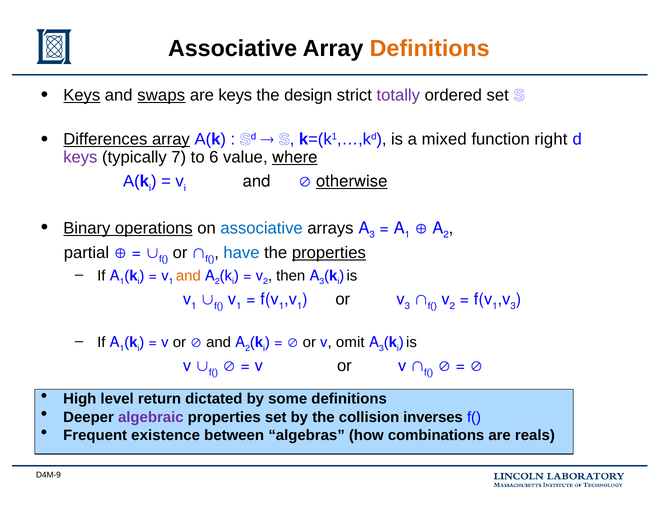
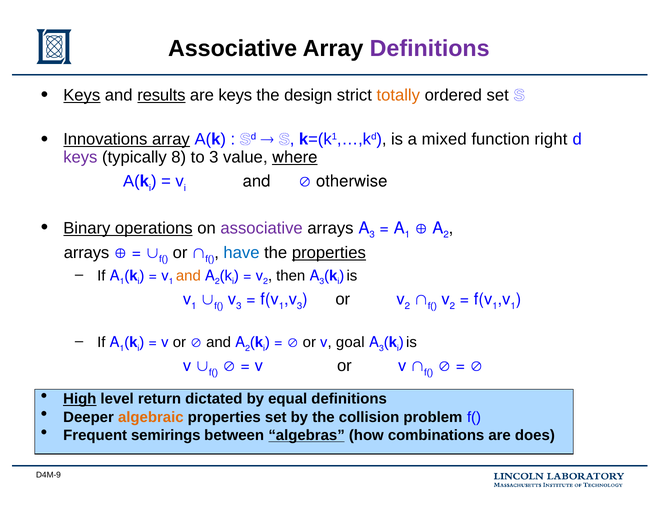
Definitions at (430, 49) colour: orange -> purple
swaps: swaps -> results
totally colour: purple -> orange
Differences: Differences -> Innovations
7: 7 -> 8
to 6: 6 -> 3
otherwise underline: present -> none
associative at (262, 228) colour: blue -> purple
partial at (86, 252): partial -> arrays
f( v 1: 1 -> 3
1 at (300, 306): 1 -> 3
or v 3: 3 -> 2
3 at (513, 306): 3 -> 1
omit: omit -> goal
High underline: none -> present
some: some -> equal
algebraic colour: purple -> orange
inverses: inverses -> problem
existence: existence -> semirings
algebras underline: none -> present
reals: reals -> does
